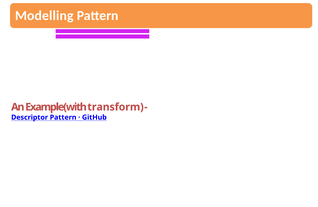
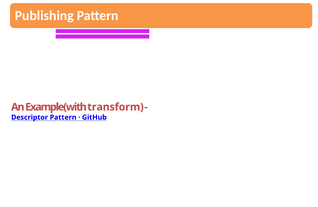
Modelling: Modelling -> Publishing
